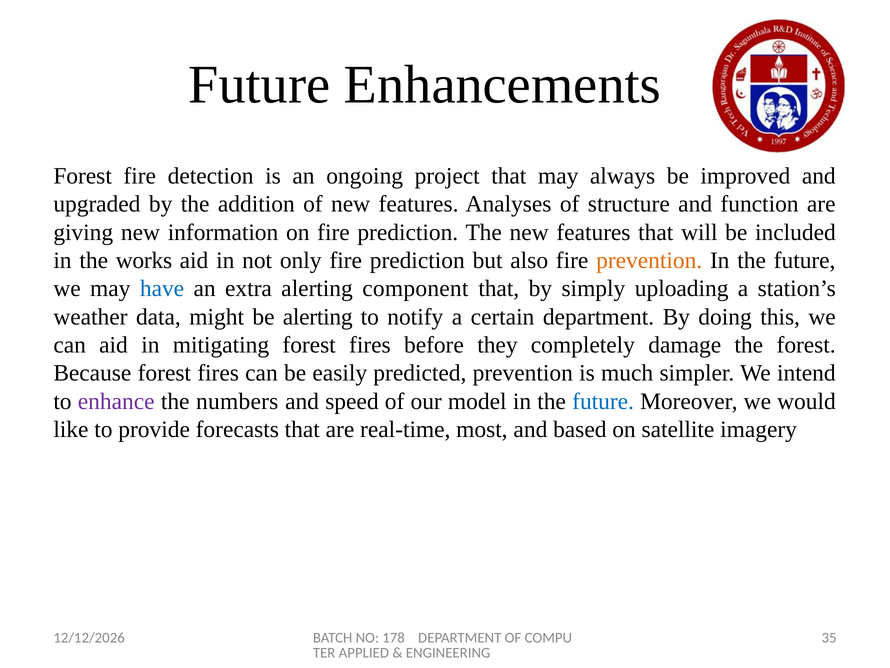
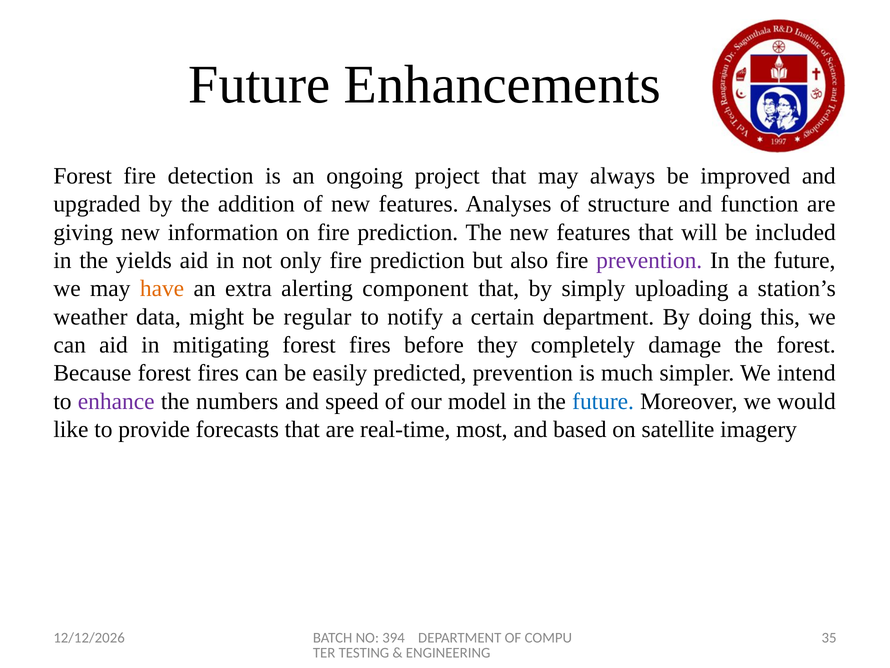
works: works -> yields
prevention at (649, 260) colour: orange -> purple
have colour: blue -> orange
be alerting: alerting -> regular
178: 178 -> 394
APPLIED: APPLIED -> TESTING
